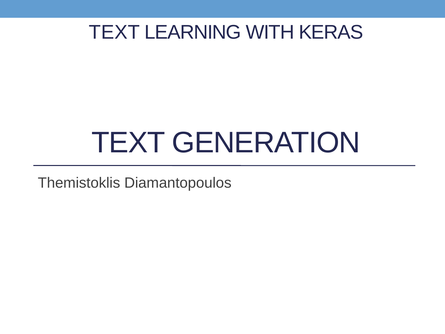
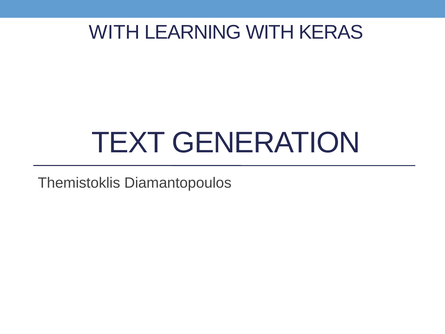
TEXT at (114, 32): TEXT -> WITH
